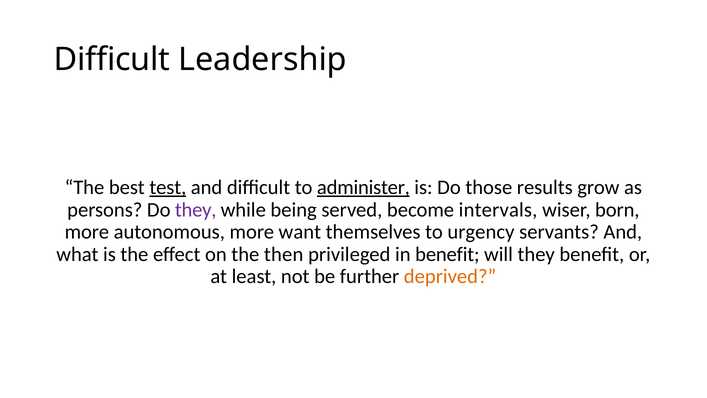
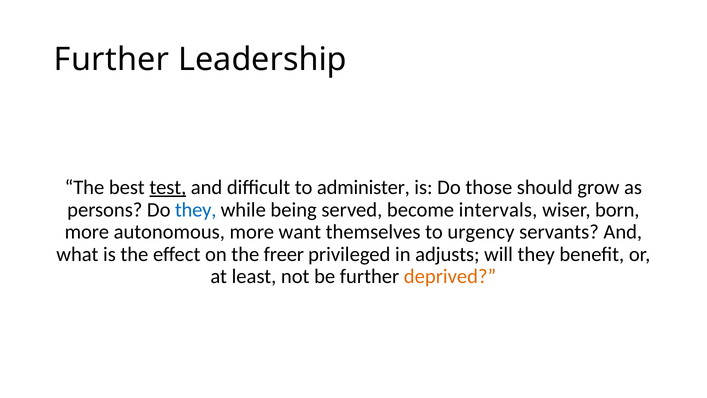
Difficult at (112, 59): Difficult -> Further
administer underline: present -> none
results: results -> should
they at (196, 210) colour: purple -> blue
then: then -> freer
in benefit: benefit -> adjusts
